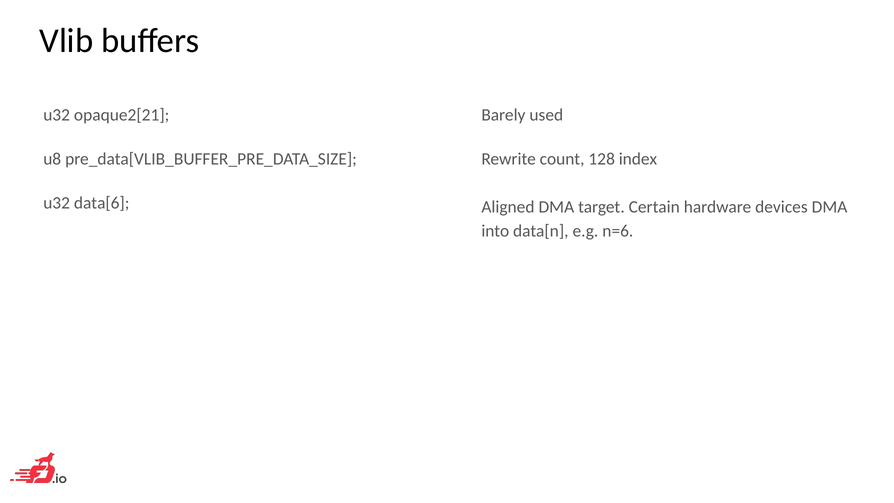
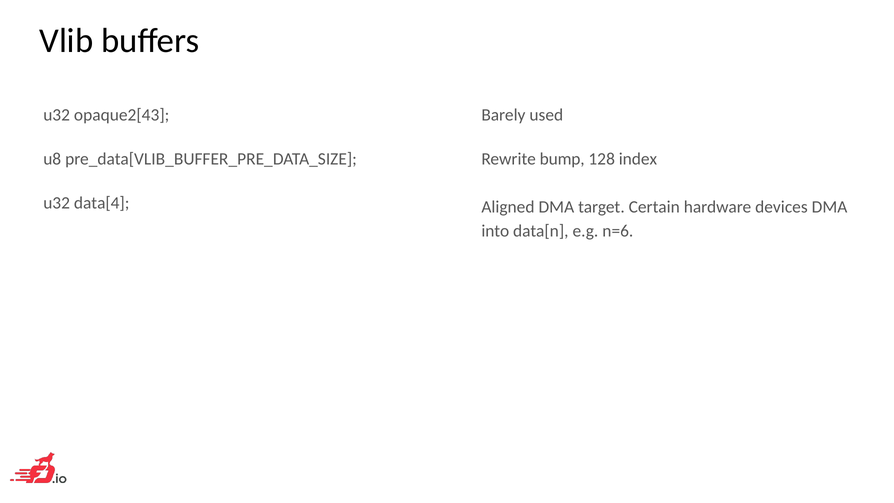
opaque2[21: opaque2[21 -> opaque2[43
count: count -> bump
data[6: data[6 -> data[4
